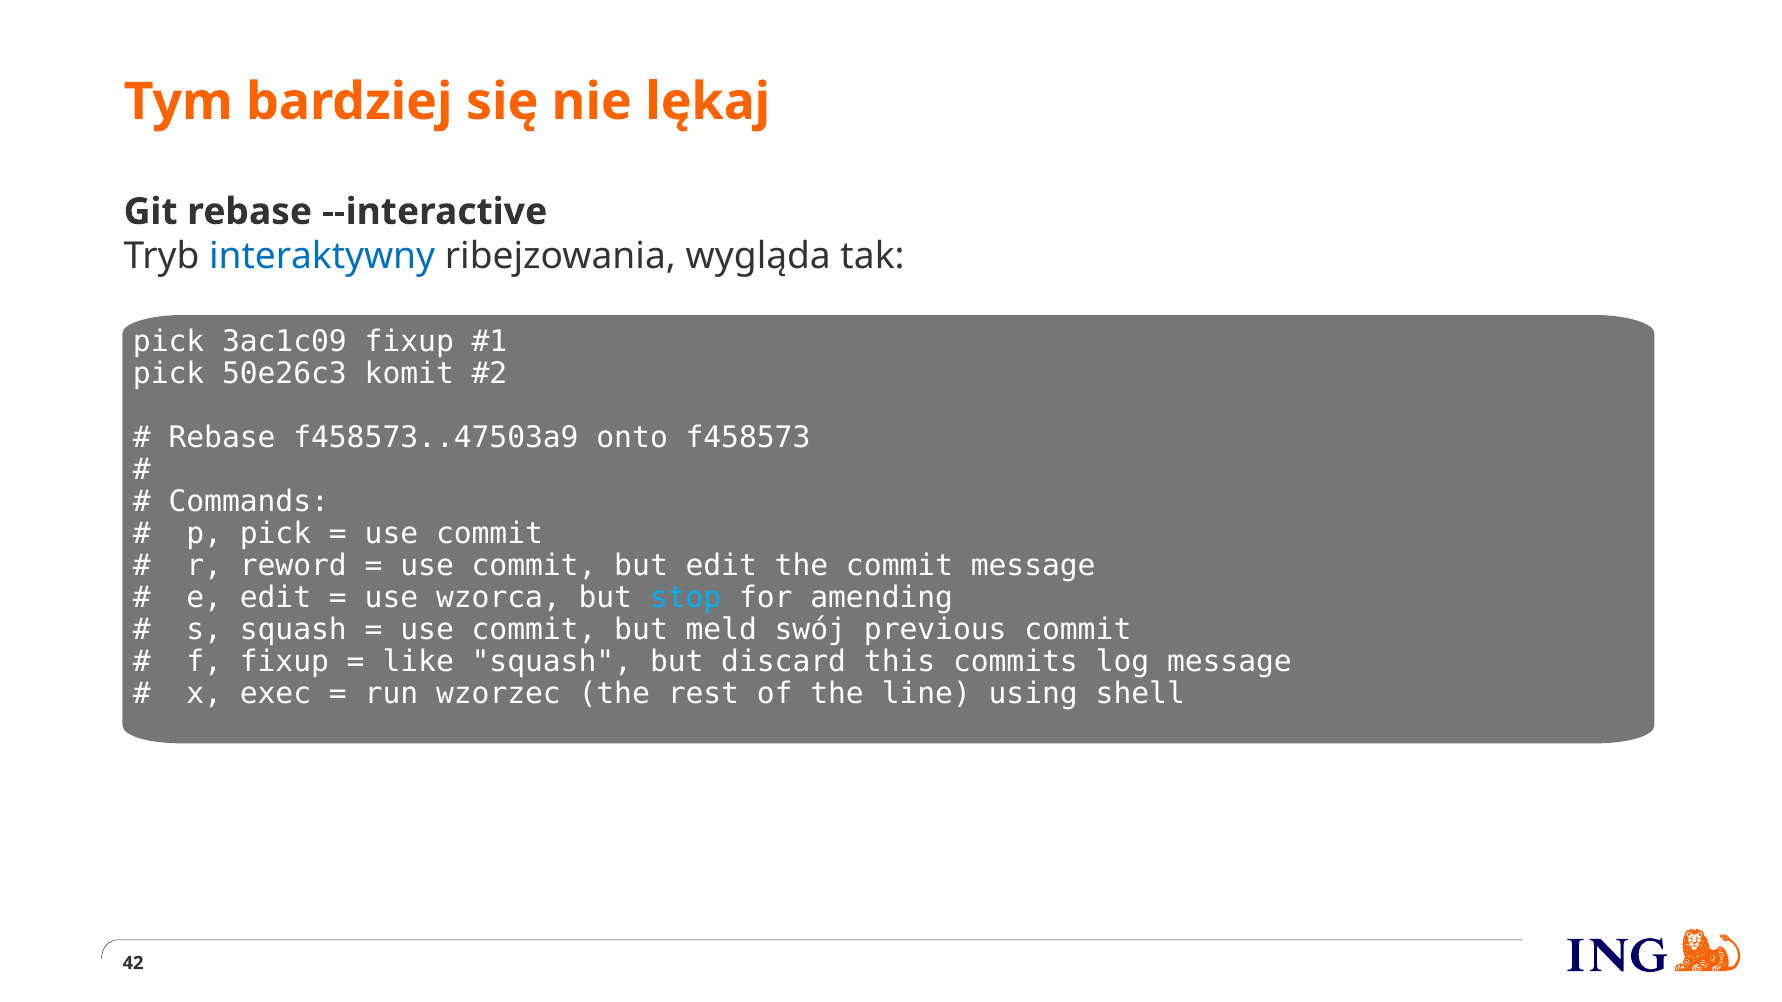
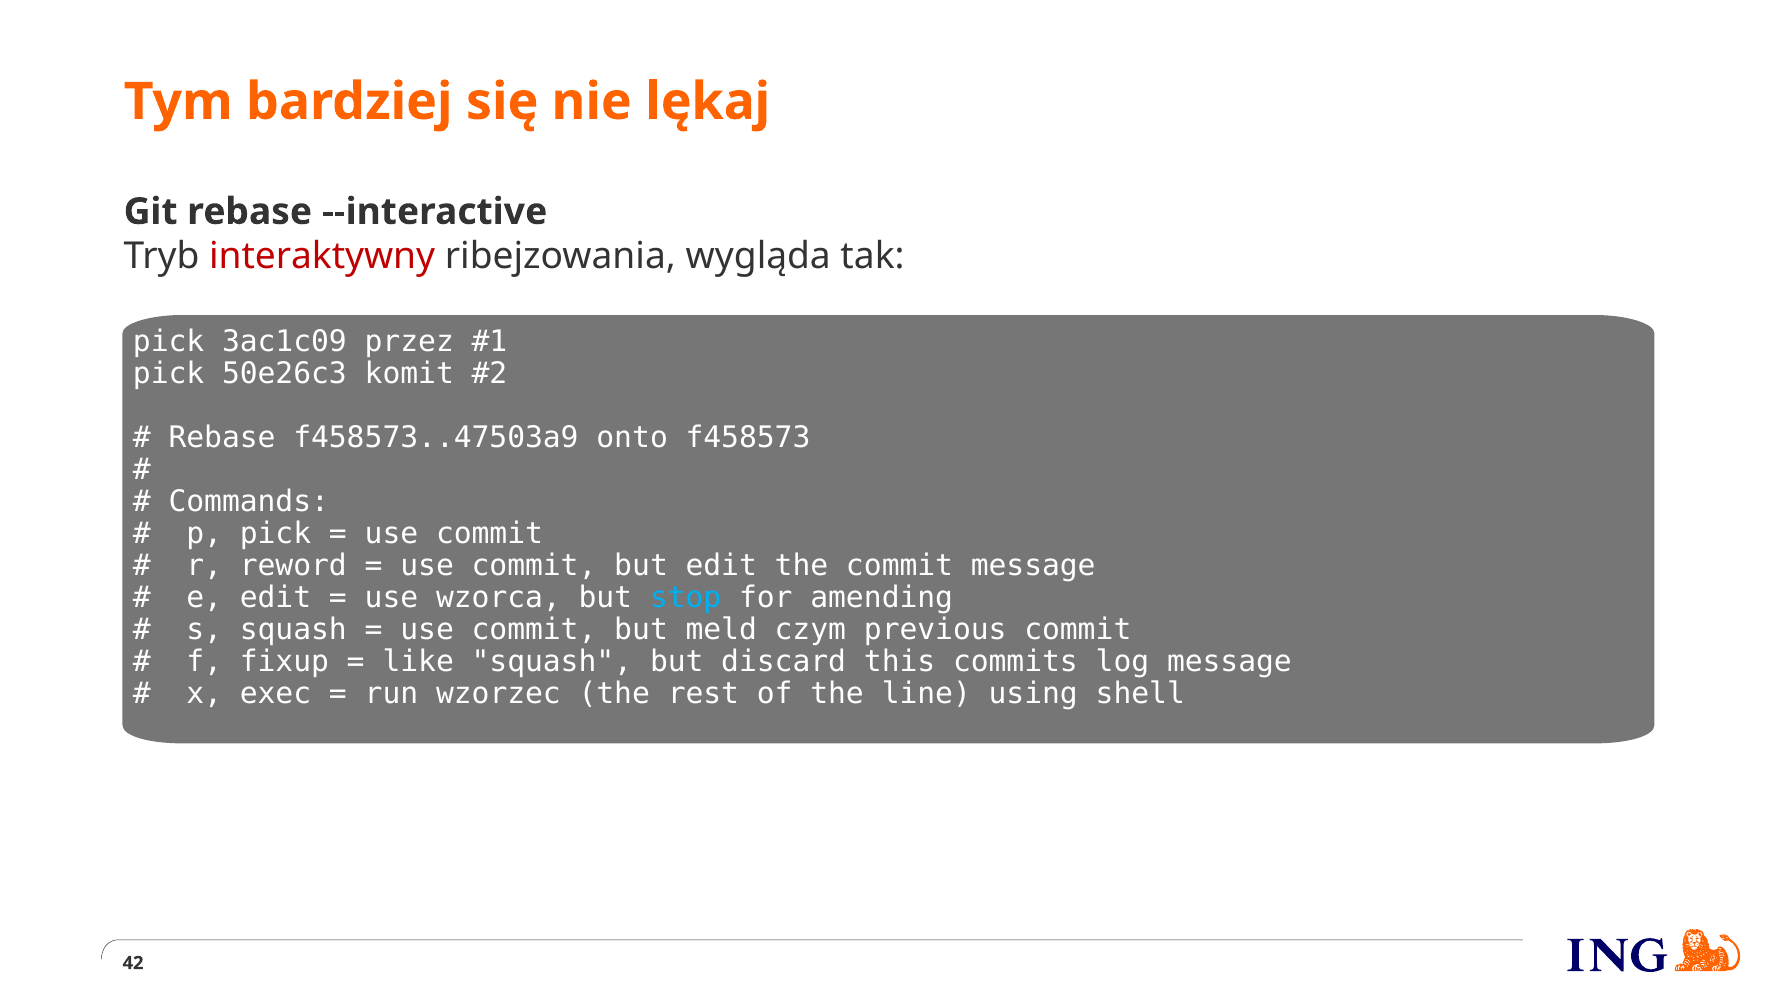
interaktywny colour: blue -> red
3ac1c09 fixup: fixup -> przez
swój: swój -> czym
